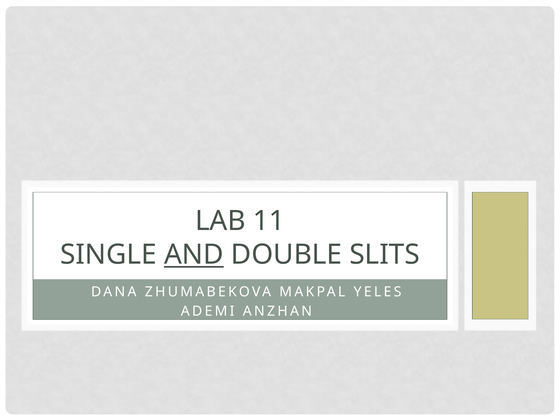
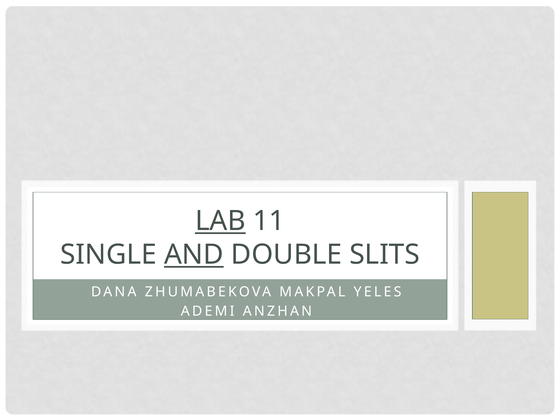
LAB underline: none -> present
